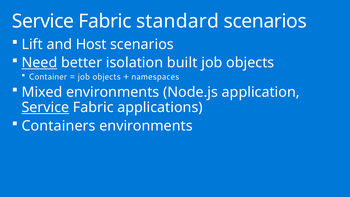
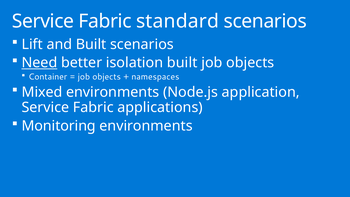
and Host: Host -> Built
Service at (45, 107) underline: present -> none
Containers: Containers -> Monitoring
